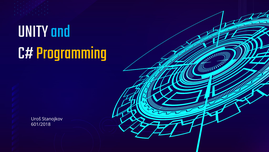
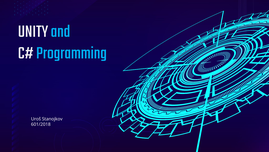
Programming colour: yellow -> light blue
